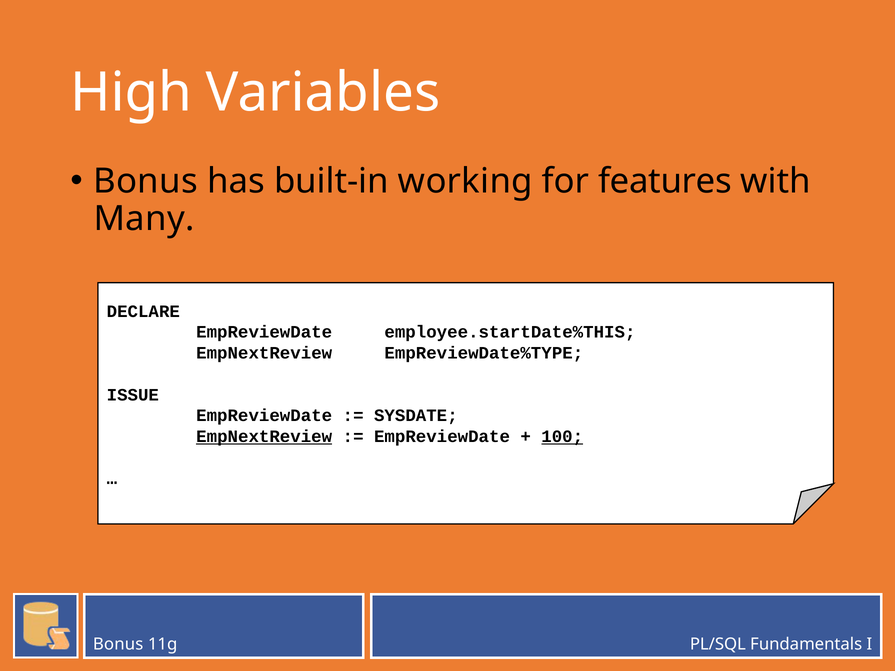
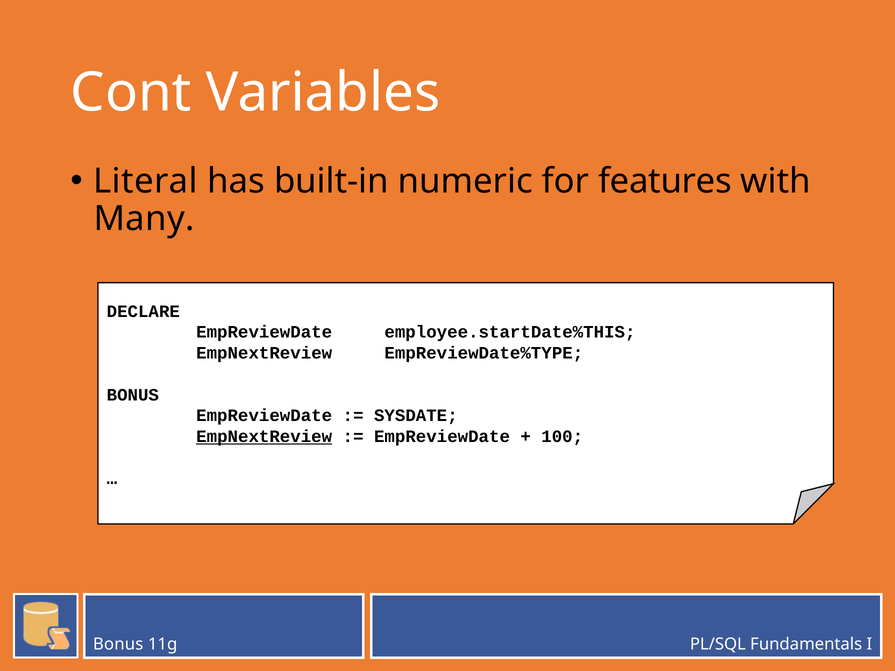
High: High -> Cont
Bonus at (145, 181): Bonus -> Literal
working: working -> numeric
ISSUE at (133, 395): ISSUE -> BONUS
100 underline: present -> none
